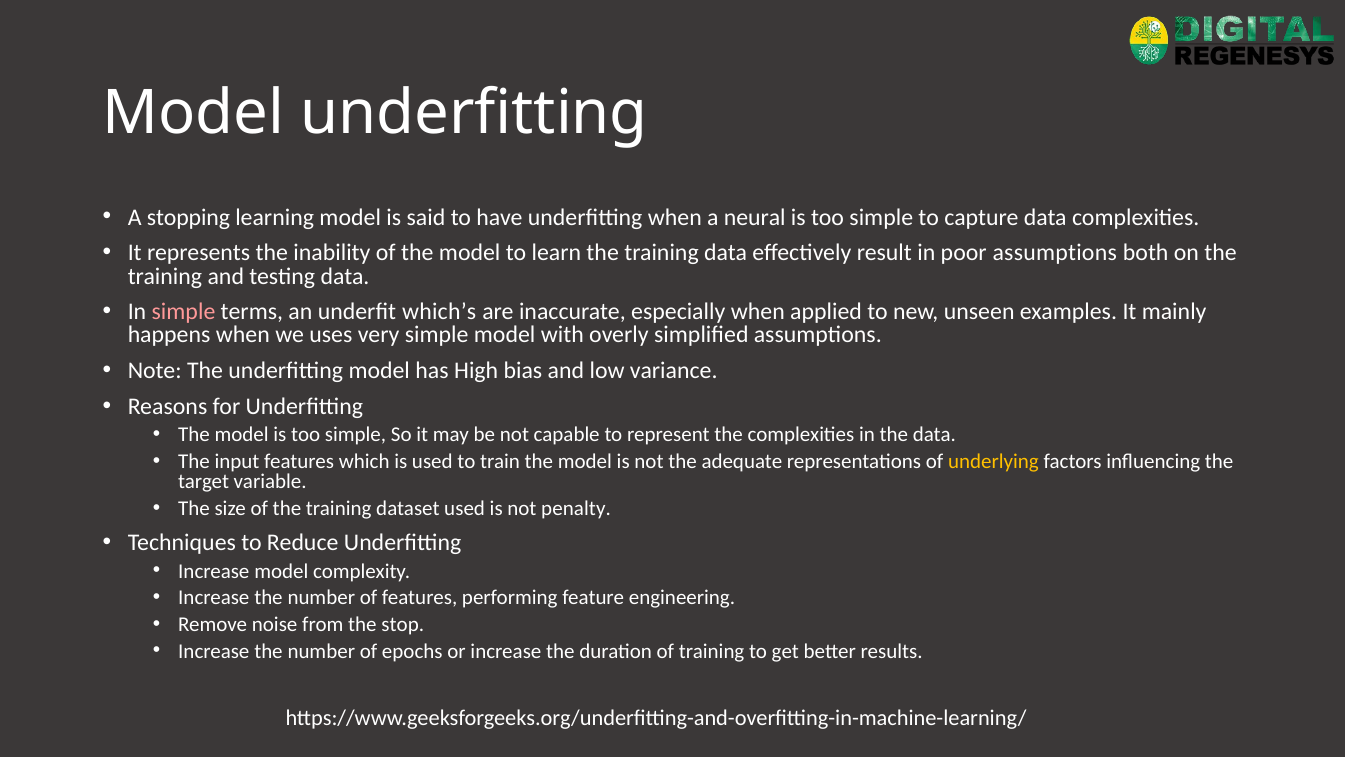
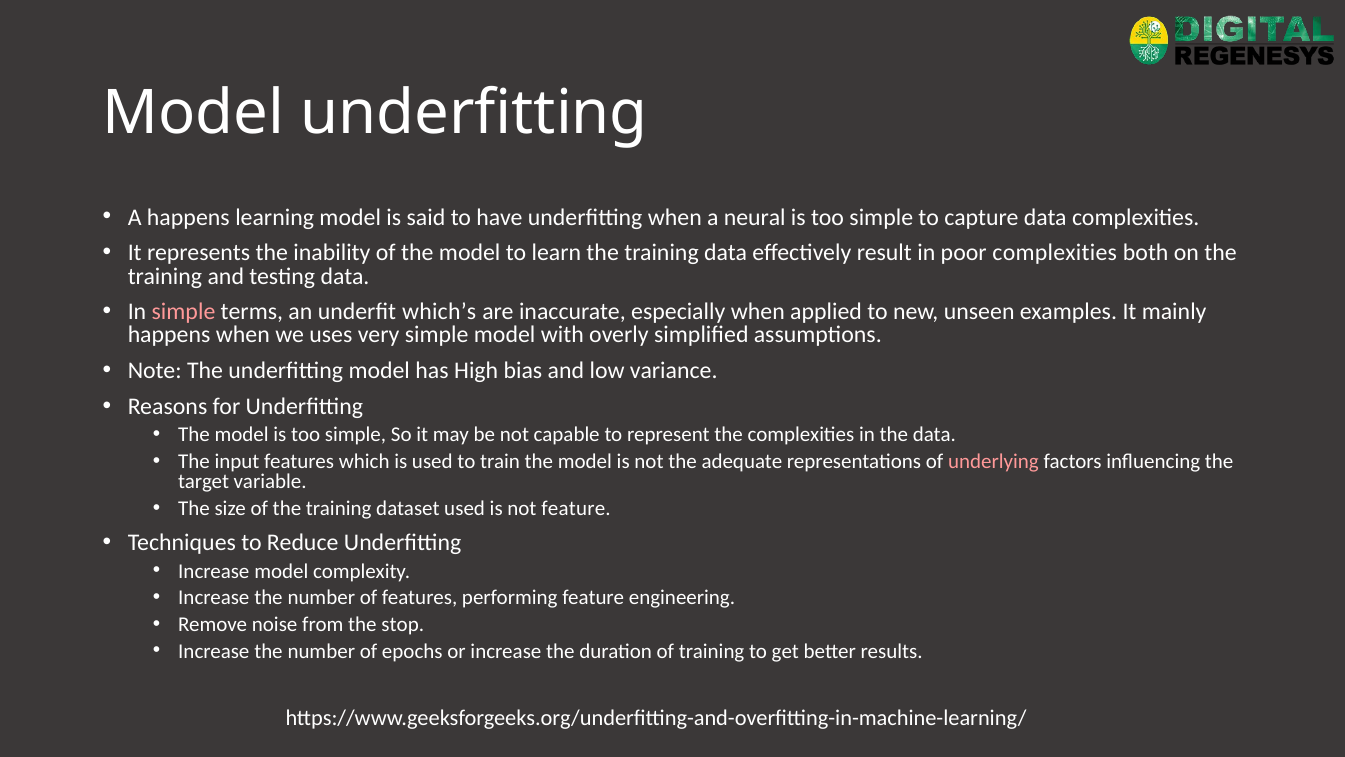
A stopping: stopping -> happens
poor assumptions: assumptions -> complexities
underlying colour: yellow -> pink
not penalty: penalty -> feature
